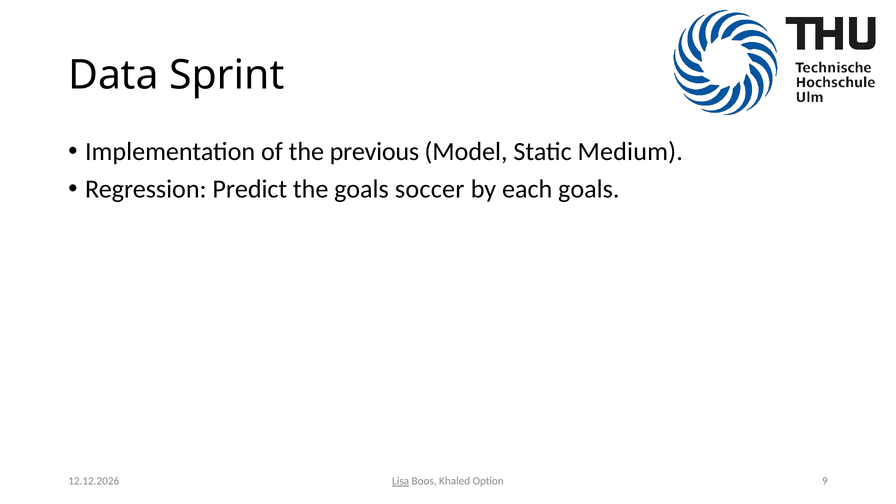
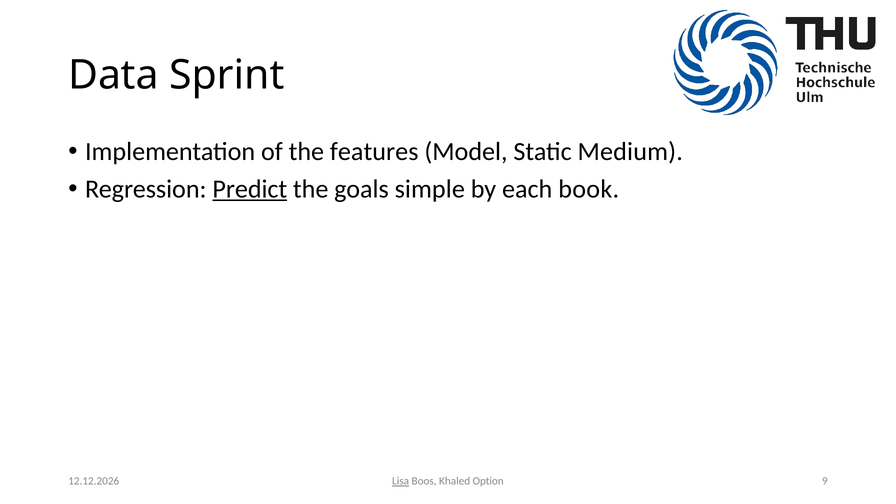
previous: previous -> features
Predict underline: none -> present
soccer: soccer -> simple
each goals: goals -> book
